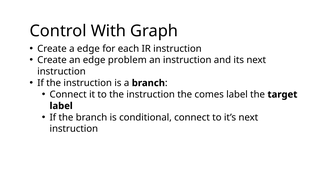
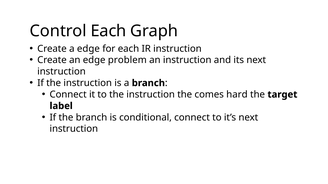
Control With: With -> Each
comes label: label -> hard
